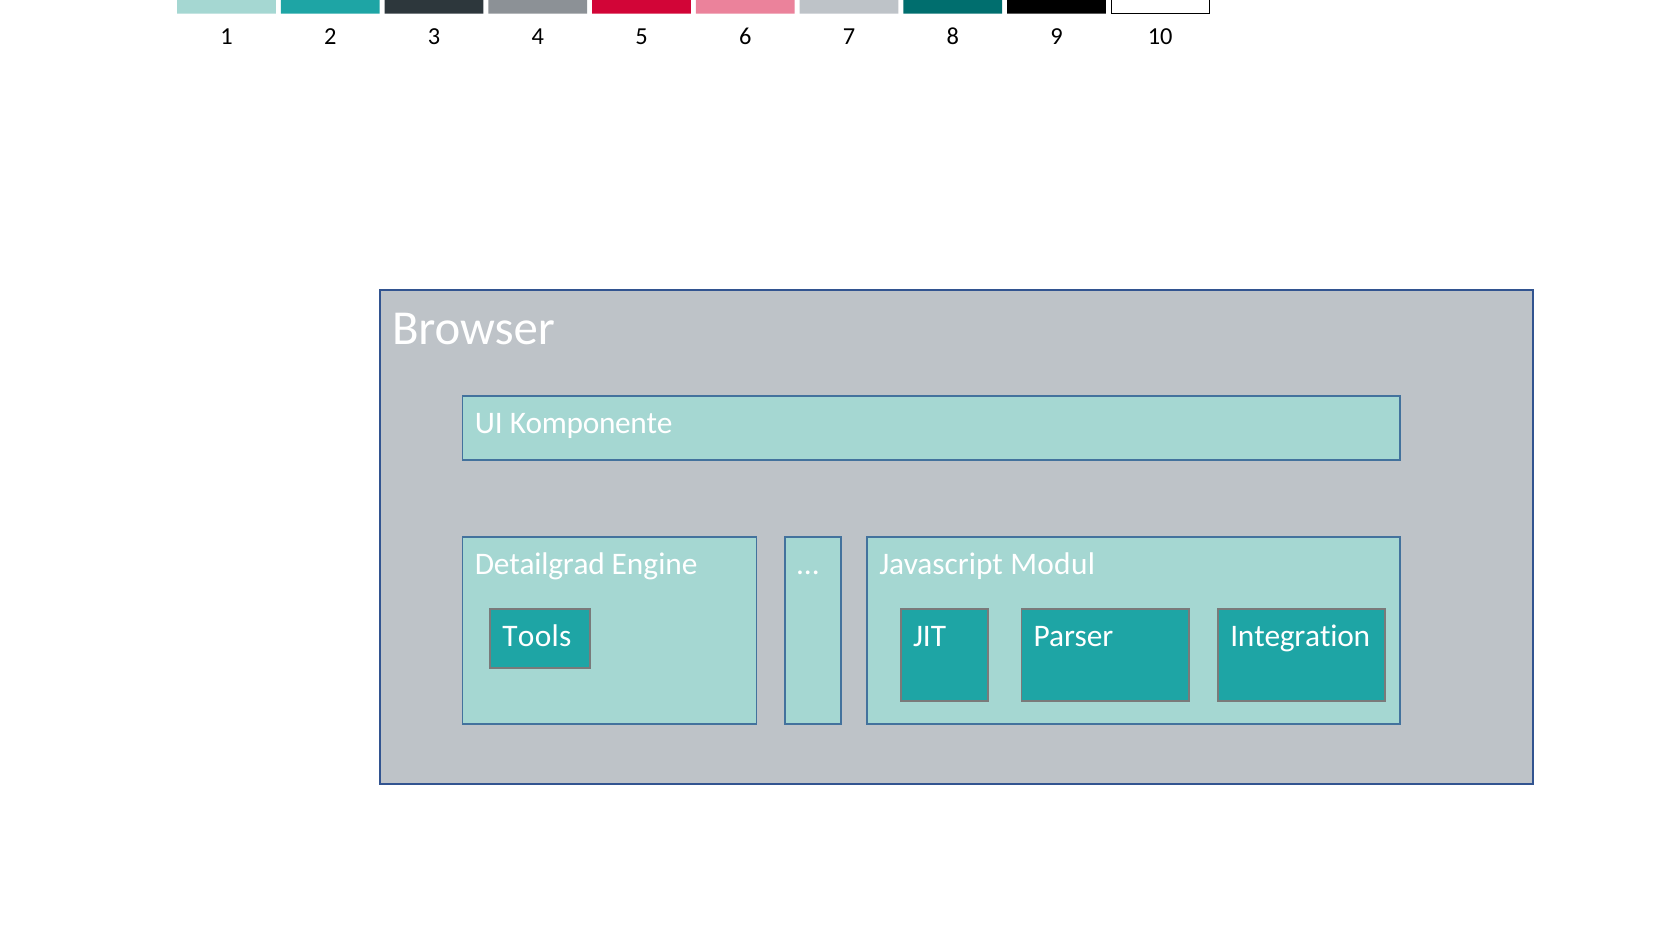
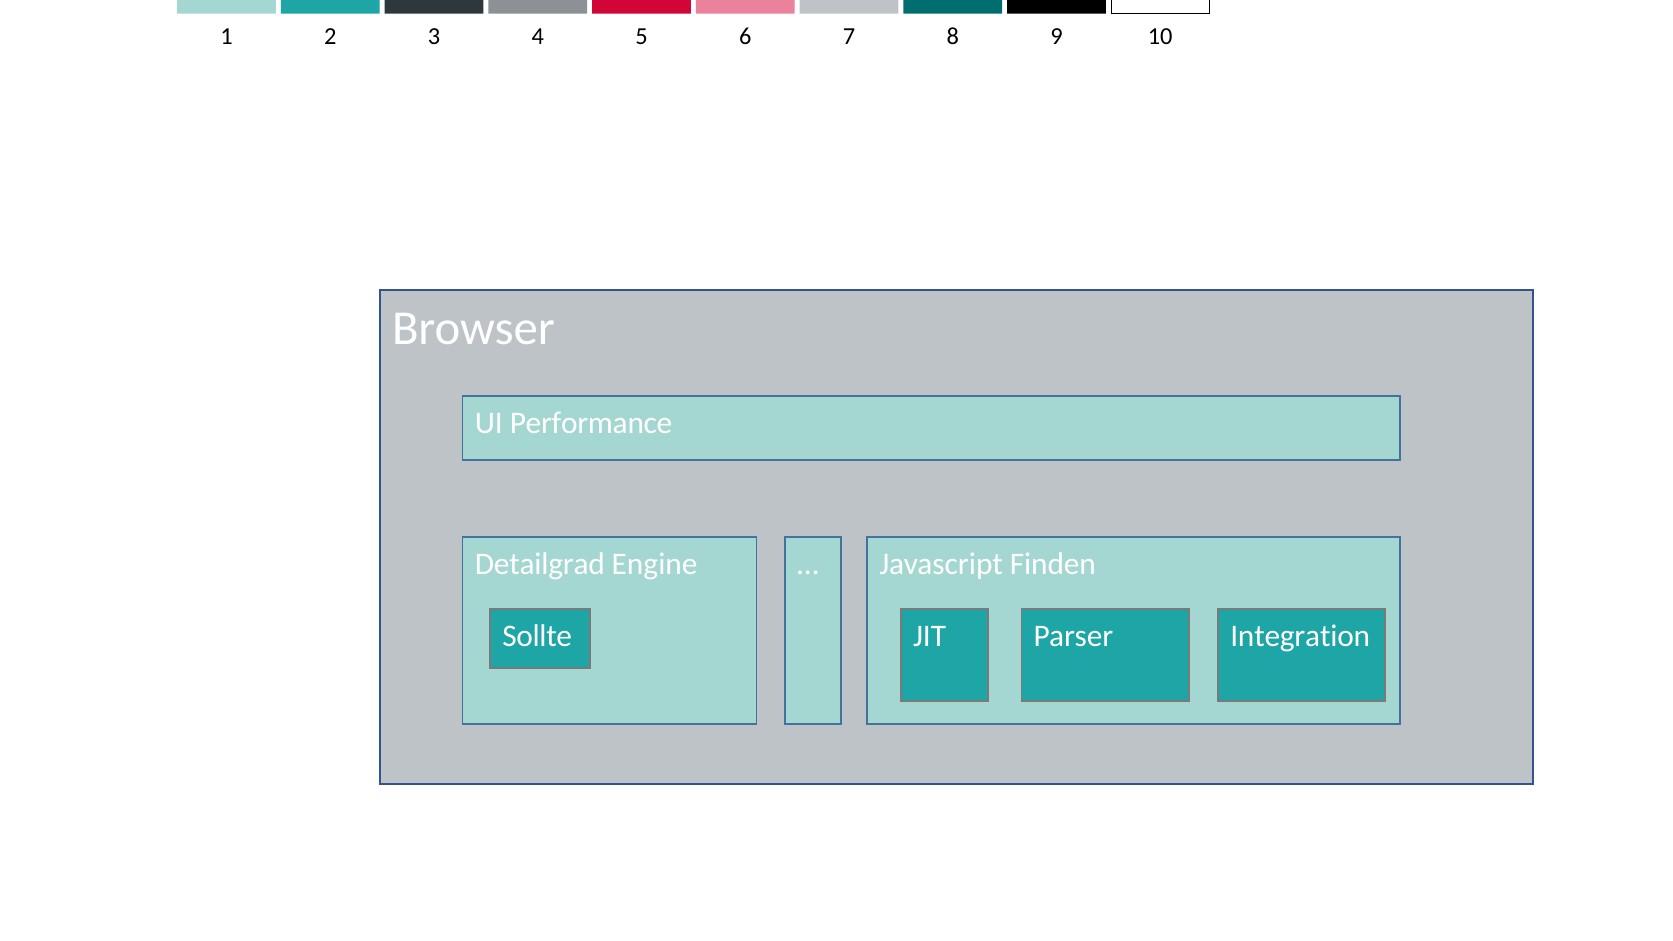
Komponente: Komponente -> Performance
Modul: Modul -> Finden
Tools: Tools -> Sollte
